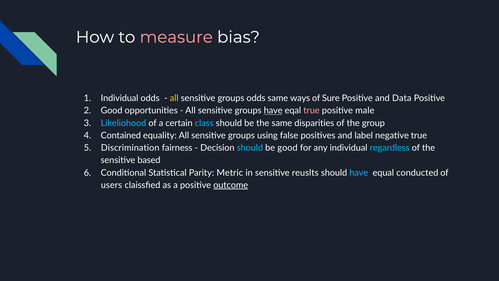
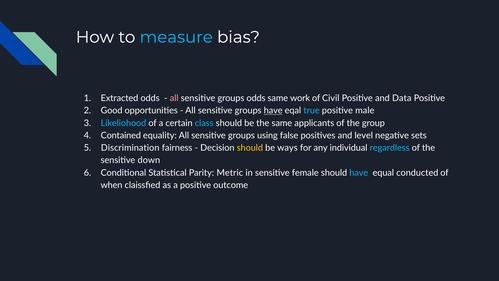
measure colour: pink -> light blue
Individual at (120, 98): Individual -> Extracted
all at (174, 98) colour: yellow -> pink
ways: ways -> work
Sure: Sure -> Civil
true at (312, 110) colour: pink -> light blue
disparities: disparities -> applicants
label: label -> level
negative true: true -> sets
should at (250, 148) colour: light blue -> yellow
be good: good -> ways
based: based -> down
reuslts: reuslts -> female
users: users -> when
outcome underline: present -> none
